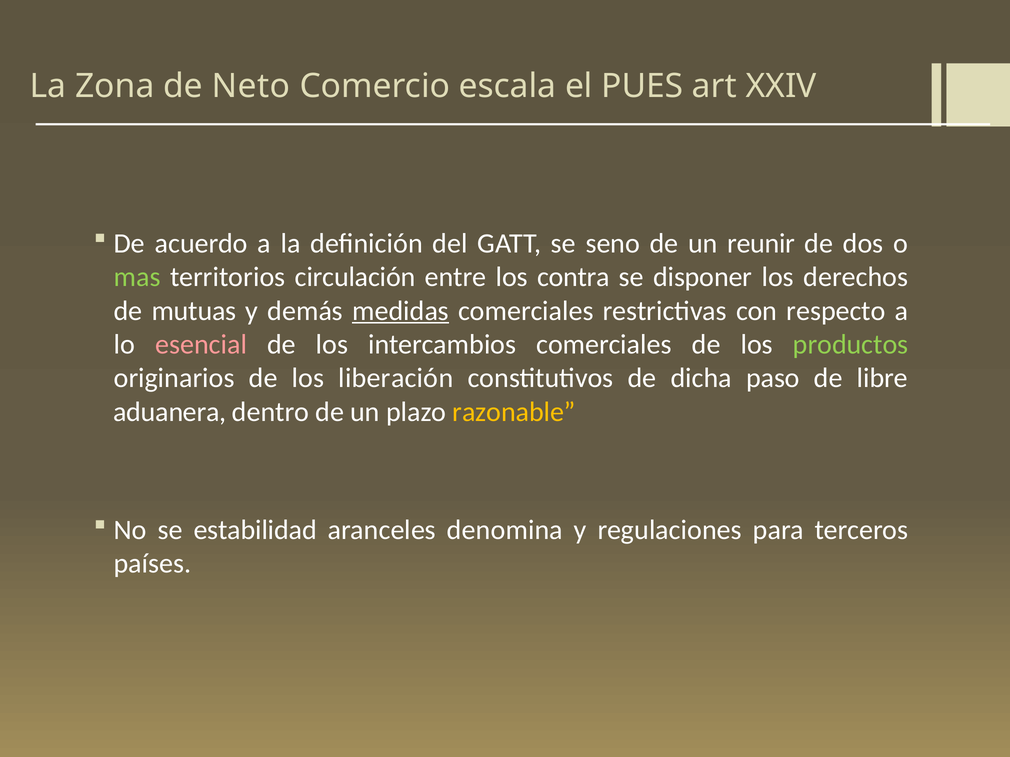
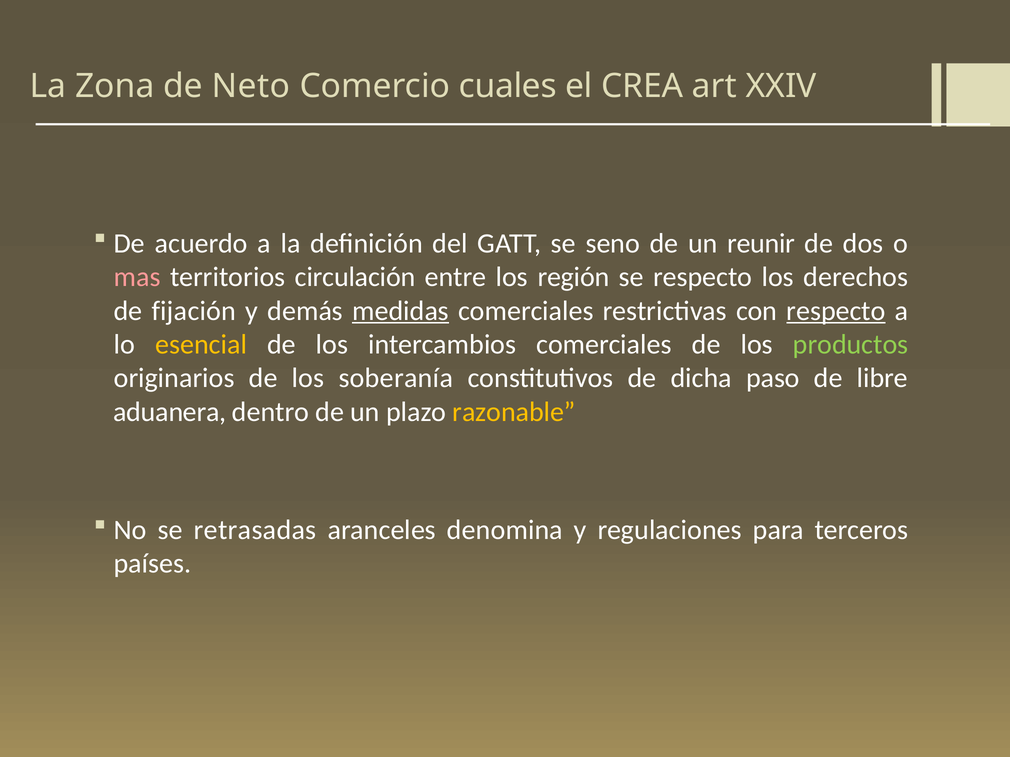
escala: escala -> cuales
PUES: PUES -> CREA
mas colour: light green -> pink
contra: contra -> región
se disponer: disponer -> respecto
mutuas: mutuas -> fijación
respecto at (836, 311) underline: none -> present
esencial colour: pink -> yellow
liberación: liberación -> soberanía
estabilidad: estabilidad -> retrasadas
